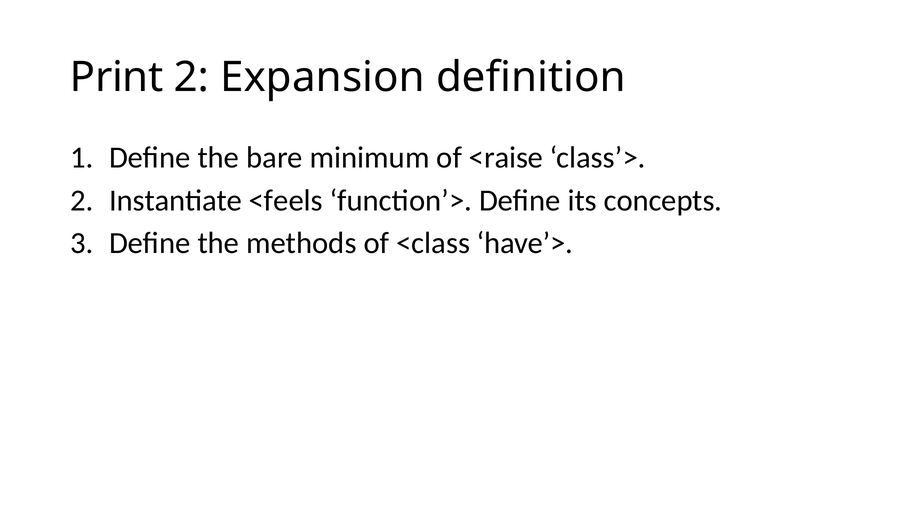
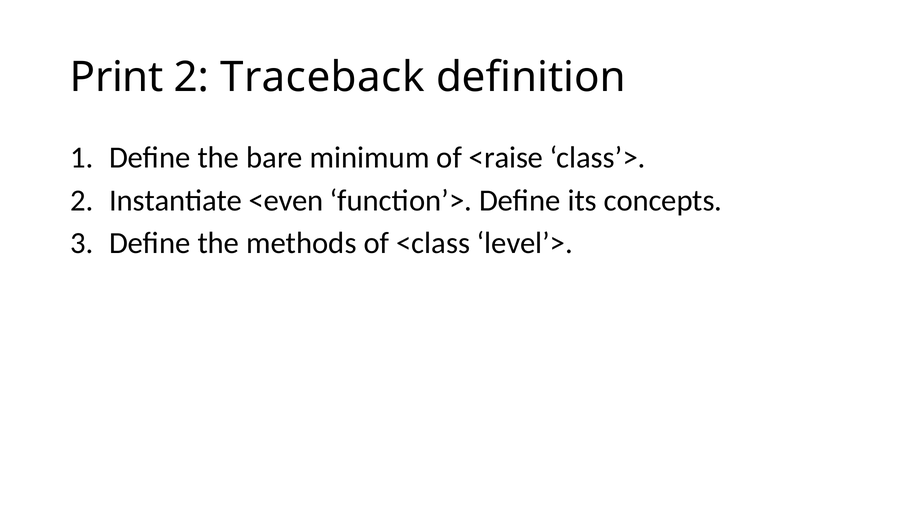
Expansion: Expansion -> Traceback
<feels: <feels -> <even
have’>: have’> -> level’>
